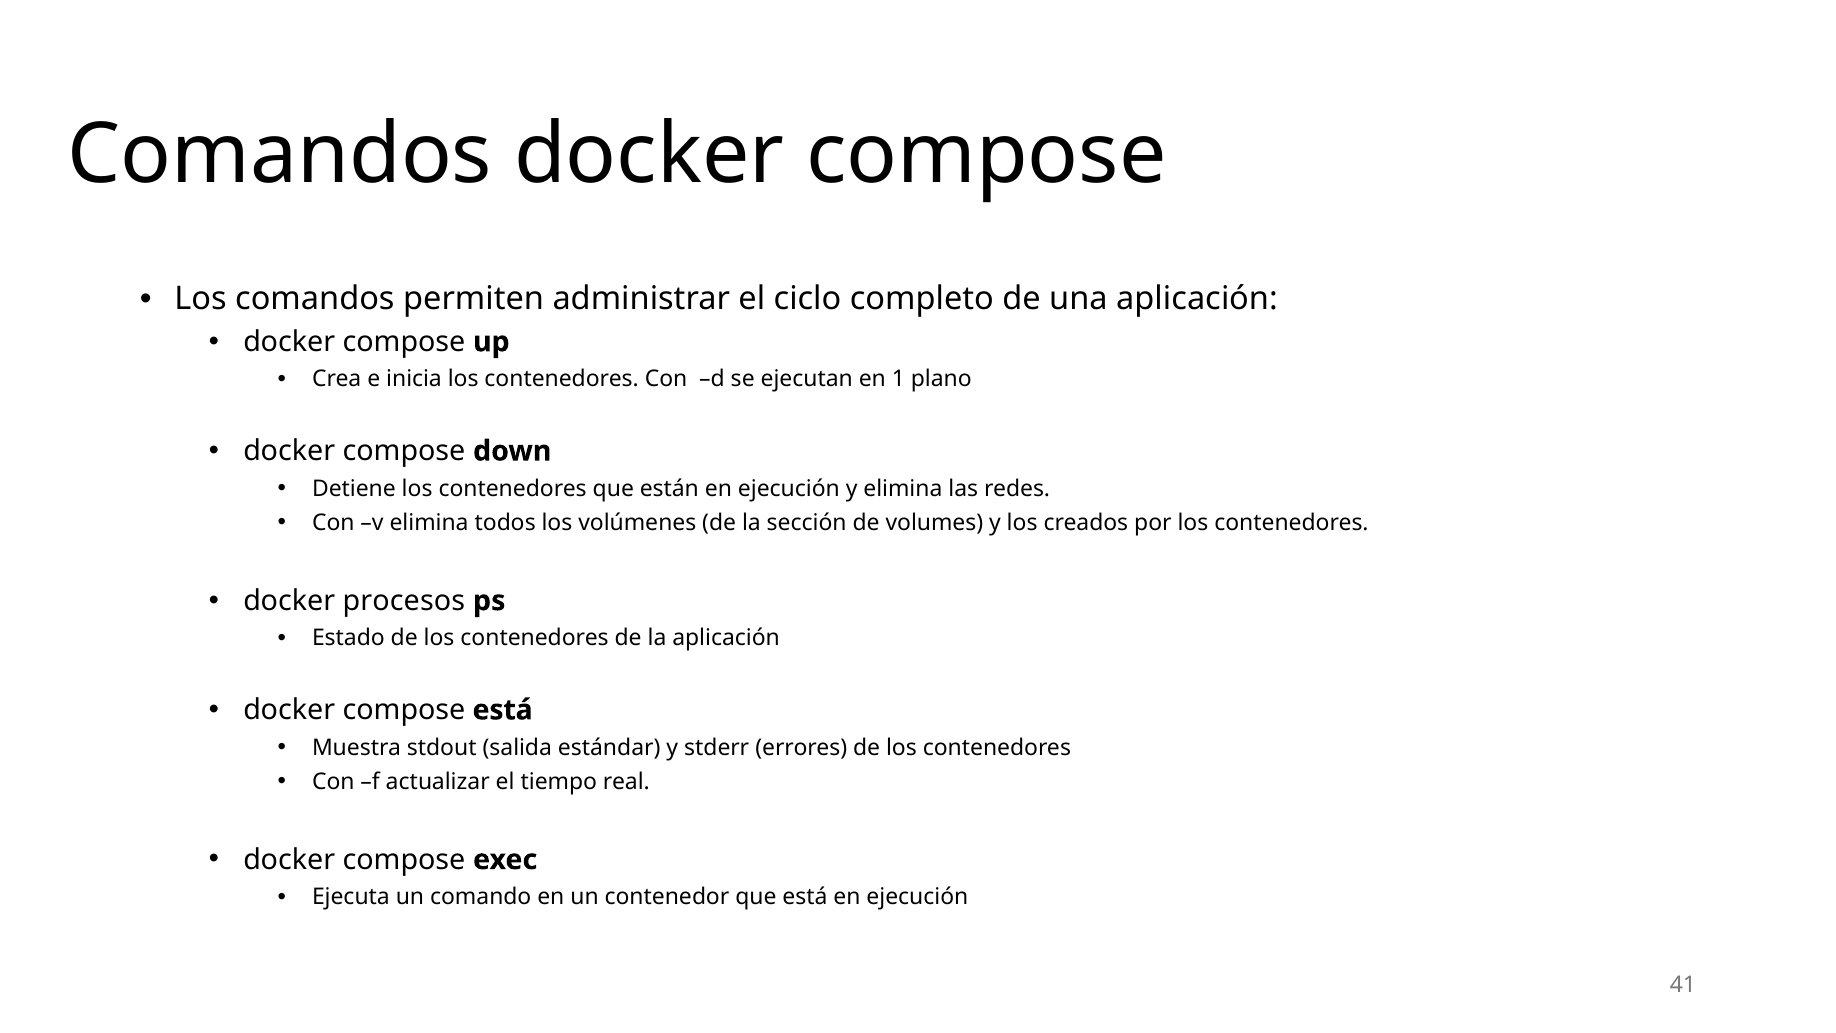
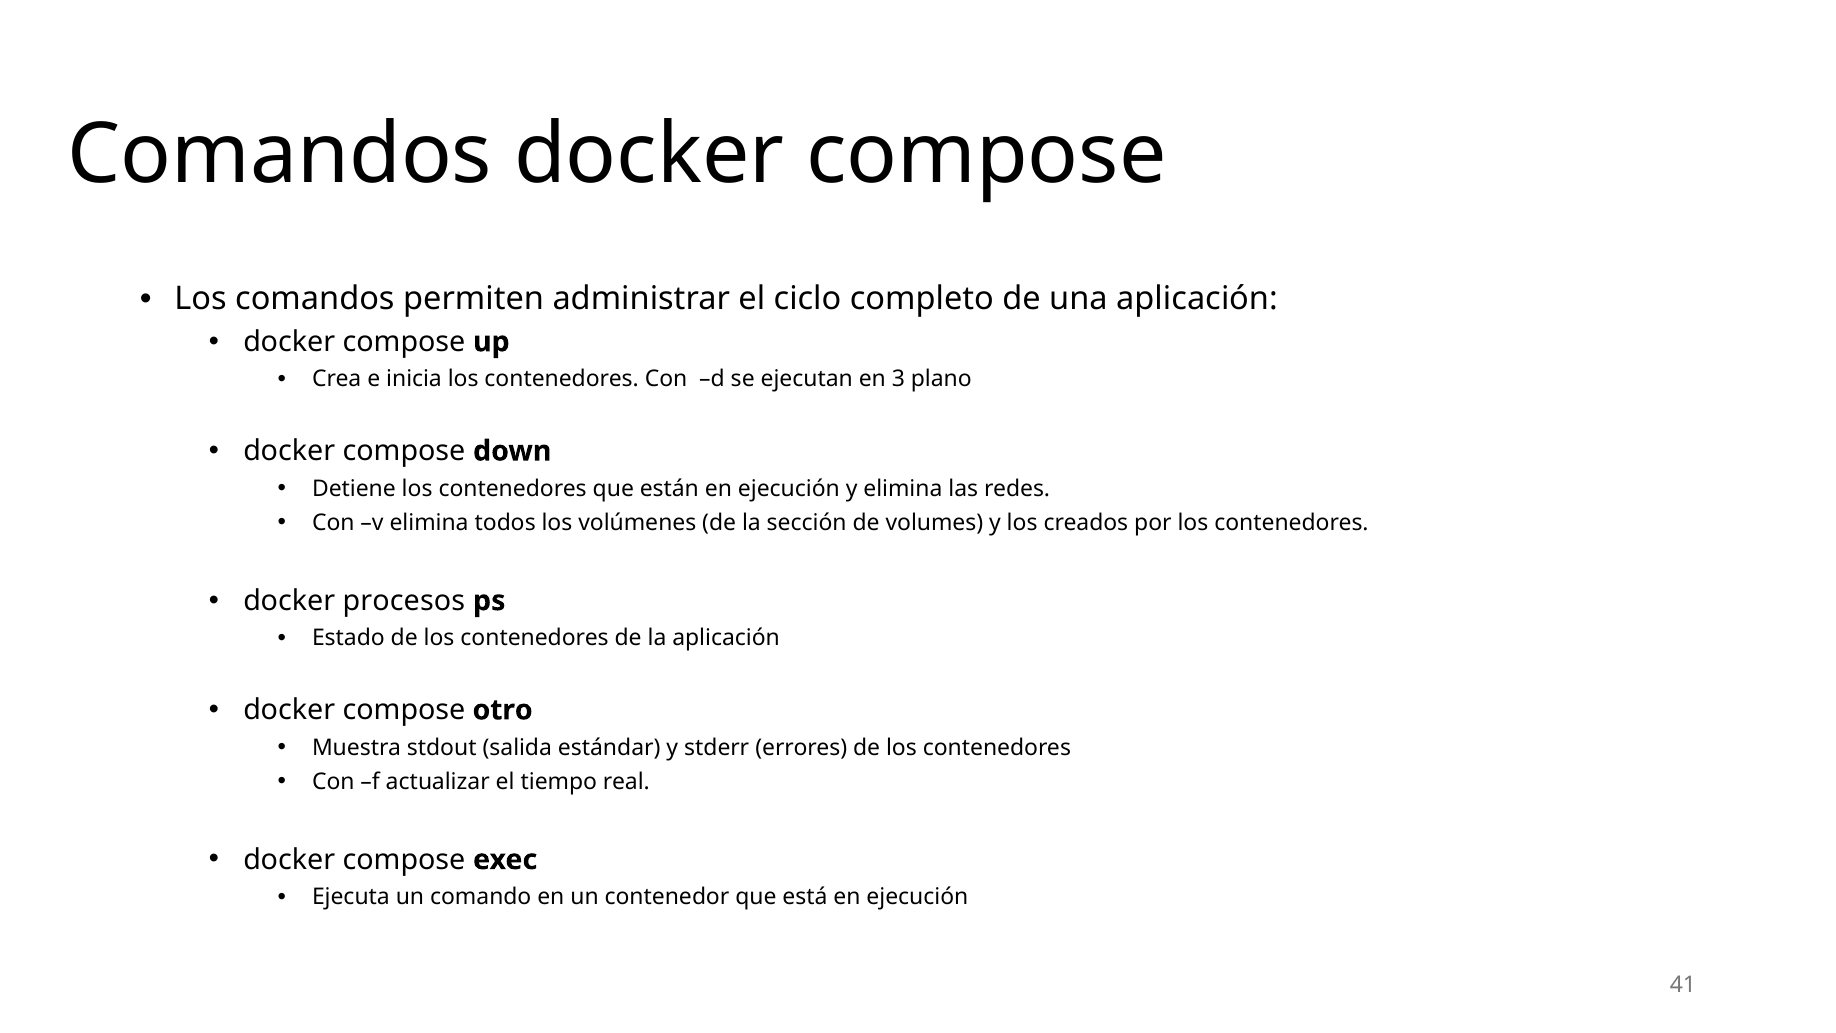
1: 1 -> 3
compose está: está -> otro
